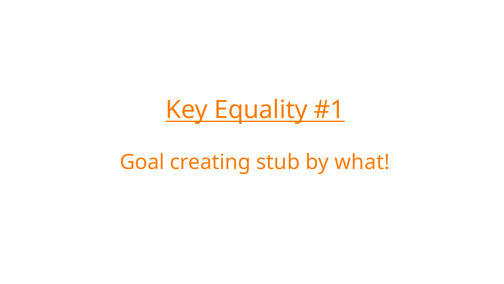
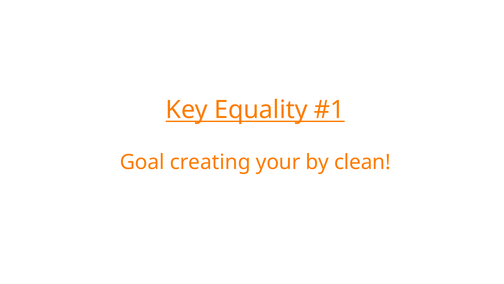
stub: stub -> your
what: what -> clean
